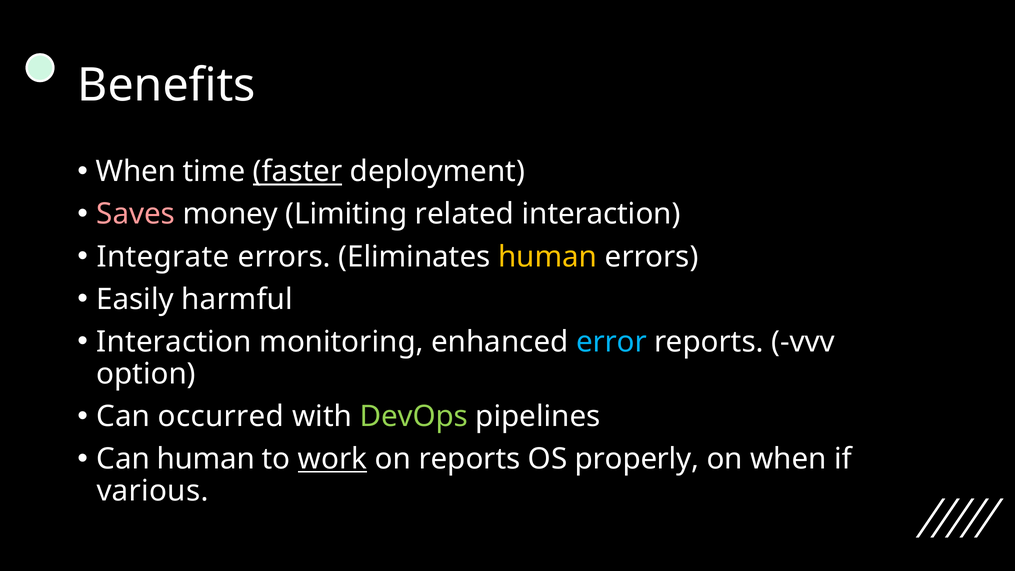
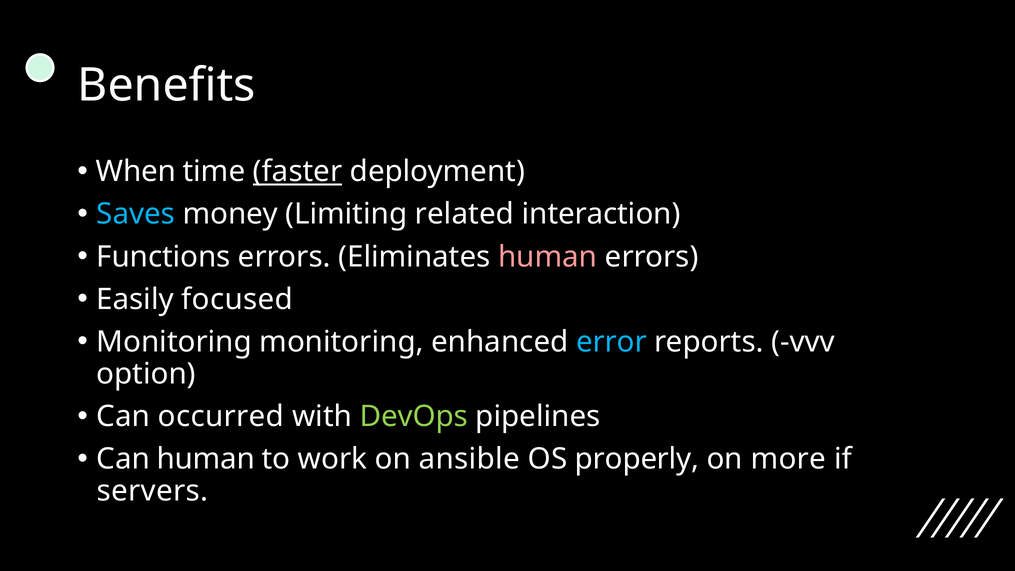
Saves colour: pink -> light blue
Integrate: Integrate -> Functions
human at (548, 257) colour: yellow -> pink
harmful: harmful -> focused
Interaction at (174, 342): Interaction -> Monitoring
work underline: present -> none
on reports: reports -> ansible
on when: when -> more
various: various -> servers
